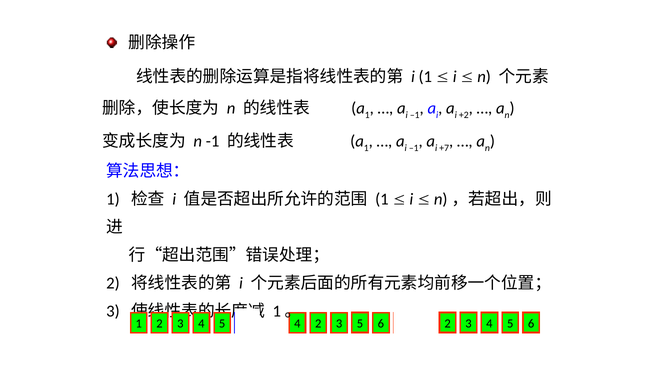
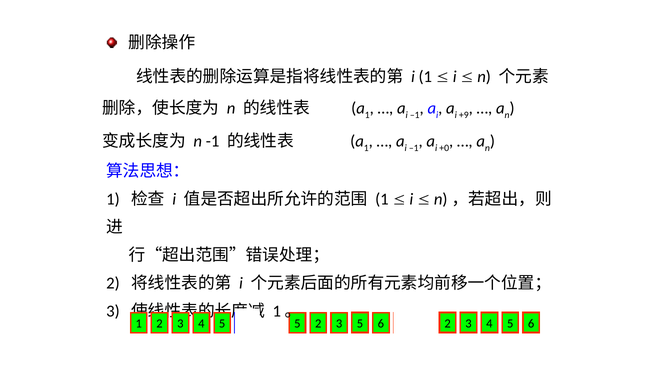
+2: +2 -> +9
+7: +7 -> +0
4 at (297, 323): 4 -> 5
